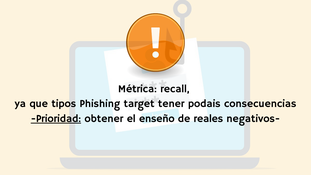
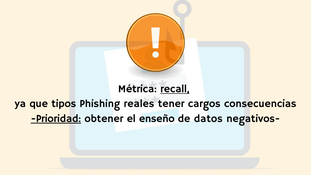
recall underline: none -> present
target: target -> reales
podais: podais -> cargos
reales: reales -> datos
